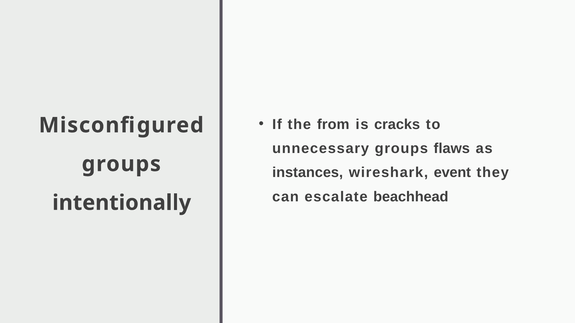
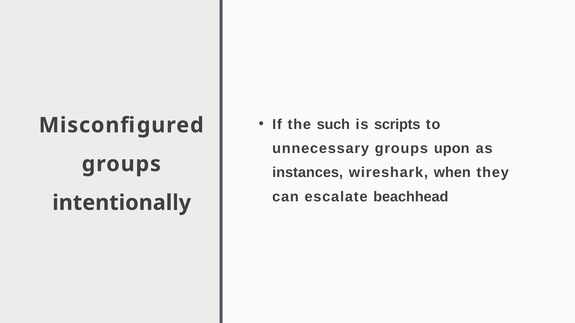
from: from -> such
cracks: cracks -> scripts
flaws: flaws -> upon
event: event -> when
